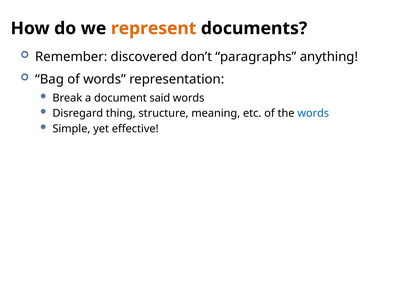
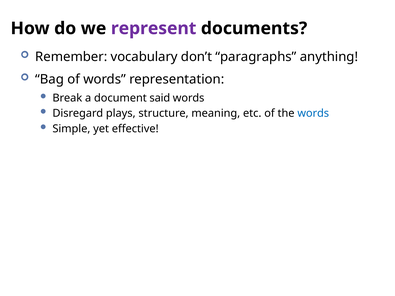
represent colour: orange -> purple
discovered: discovered -> vocabulary
thing: thing -> plays
